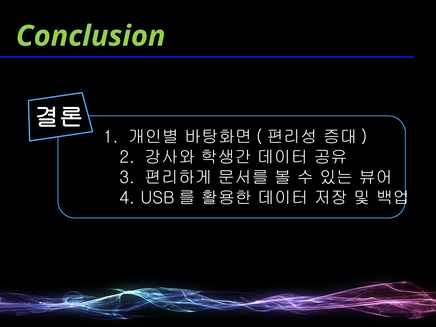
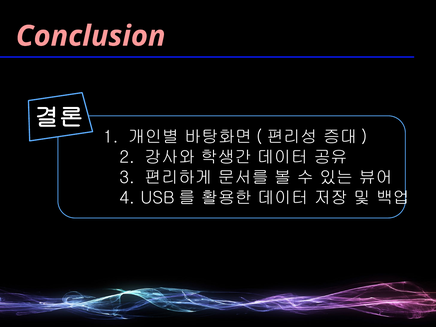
Conclusion colour: light green -> pink
